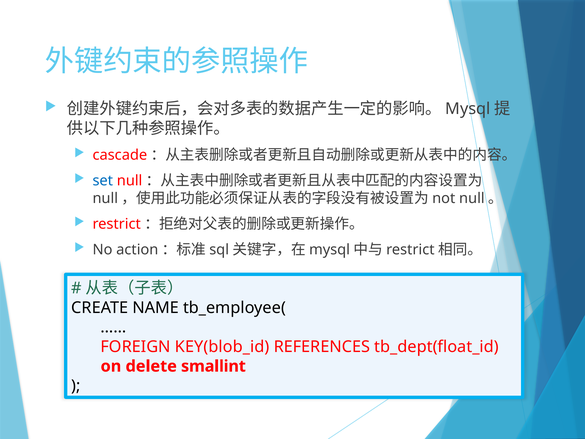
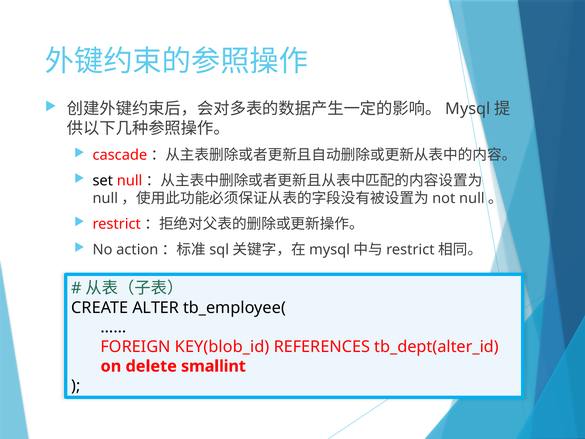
set colour: blue -> black
NAME: NAME -> ALTER
tb_dept(float_id: tb_dept(float_id -> tb_dept(alter_id
